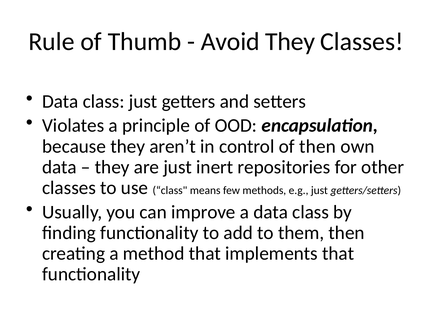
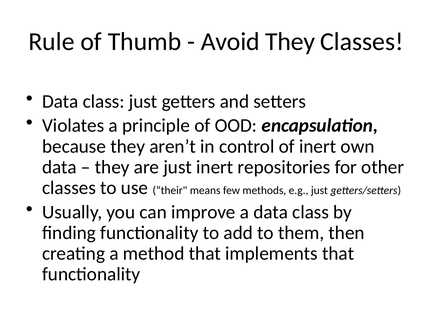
of then: then -> inert
use class: class -> their
